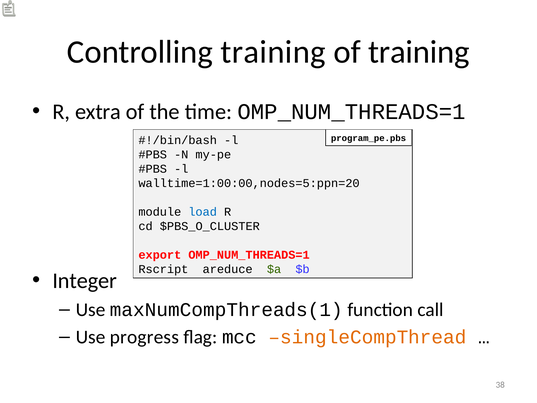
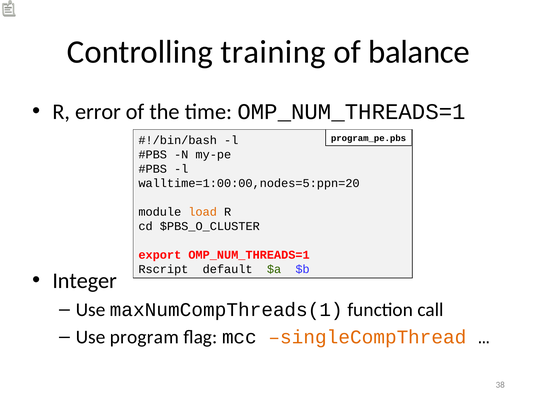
of training: training -> balance
extra: extra -> error
load colour: blue -> orange
areduce: areduce -> default
progress: progress -> program
